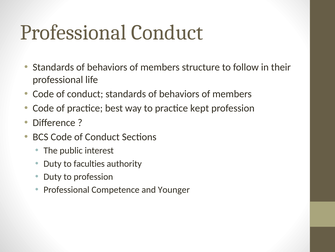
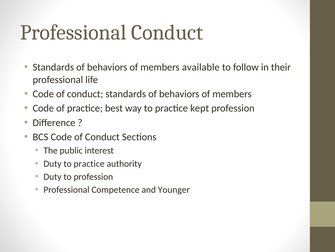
structure: structure -> available
Duty to faculties: faculties -> practice
